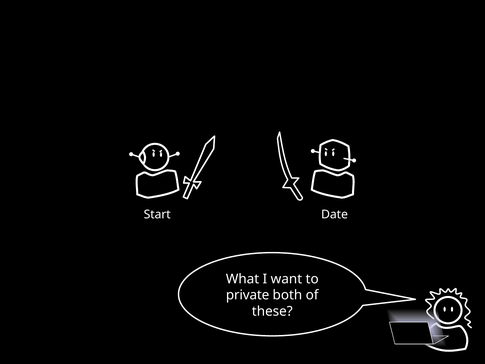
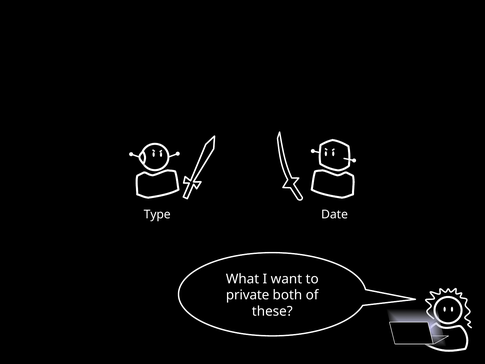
Start: Start -> Type
